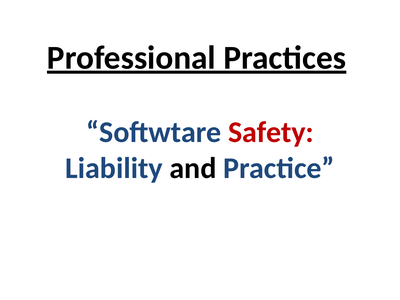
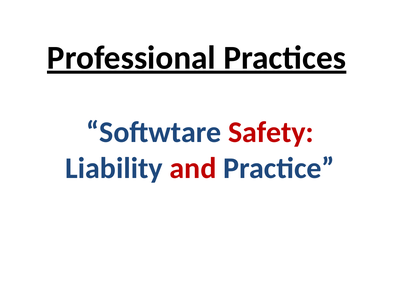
and colour: black -> red
